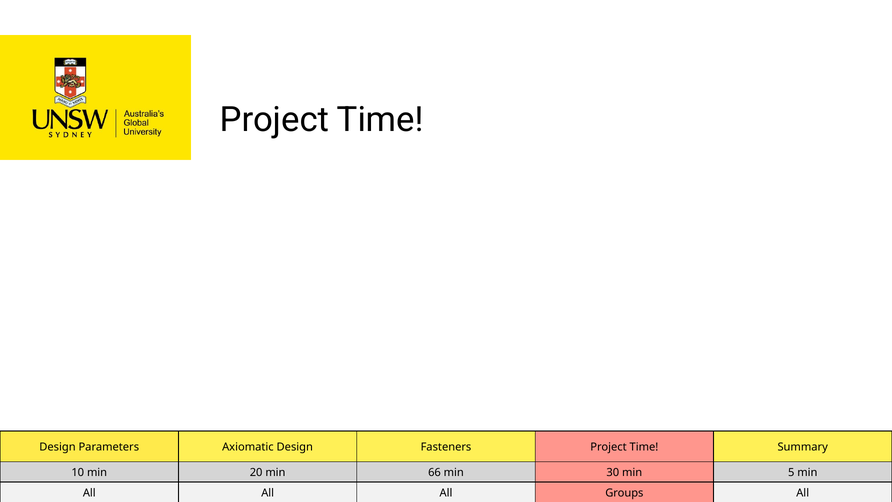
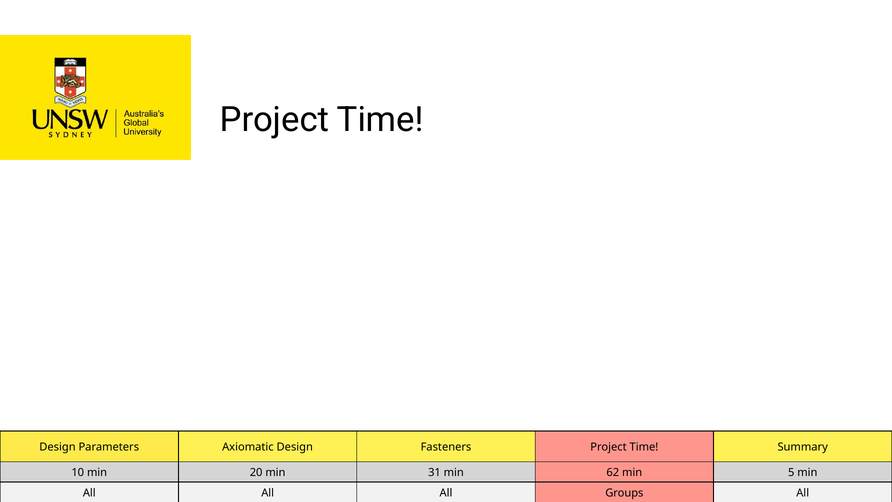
66: 66 -> 31
30: 30 -> 62
